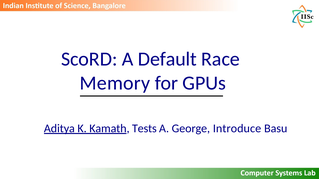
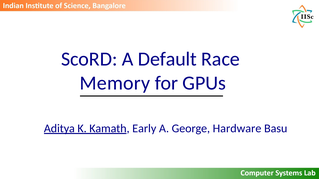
Tests: Tests -> Early
Introduce: Introduce -> Hardware
